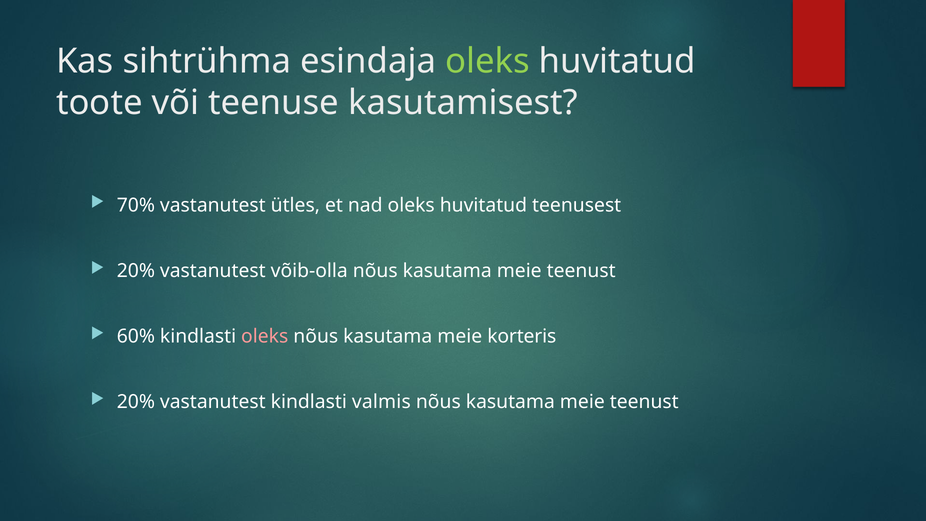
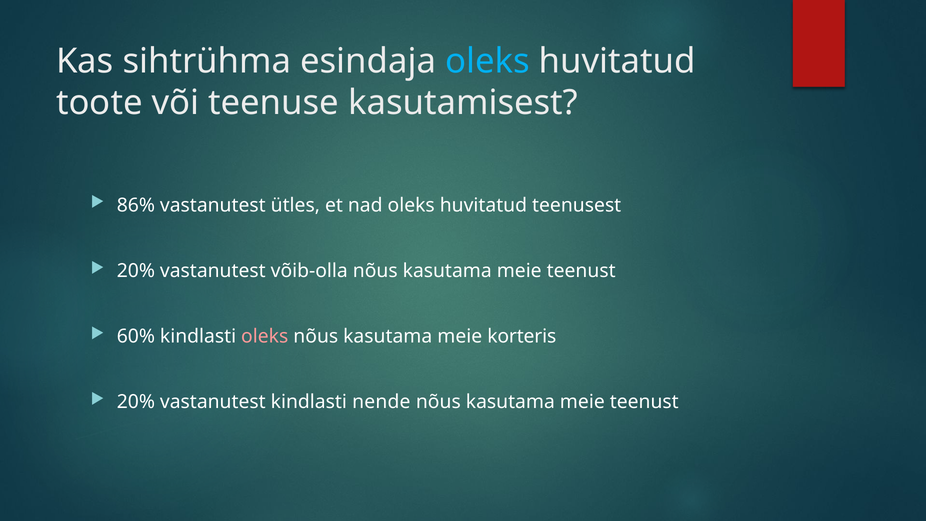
oleks at (488, 61) colour: light green -> light blue
70%: 70% -> 86%
valmis: valmis -> nende
